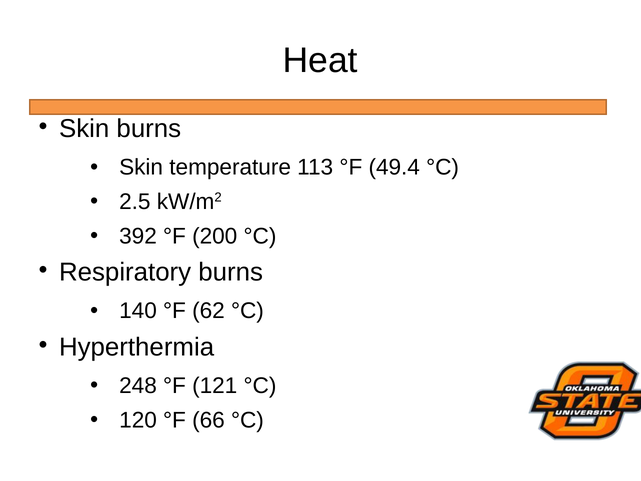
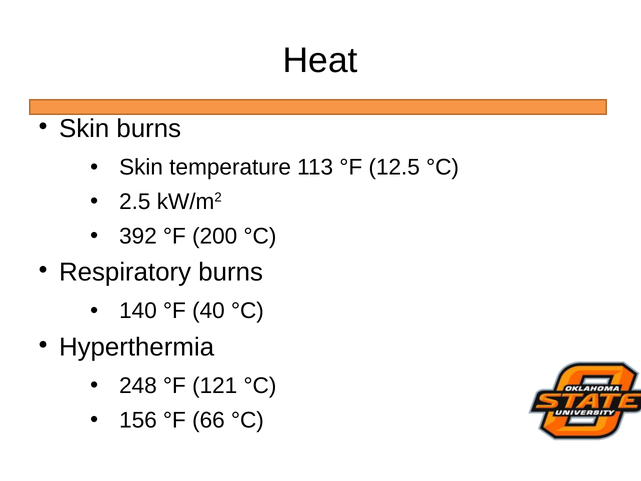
49.4: 49.4 -> 12.5
62: 62 -> 40
120: 120 -> 156
